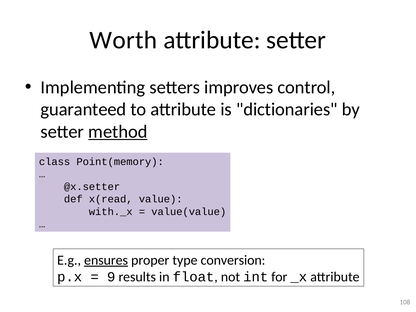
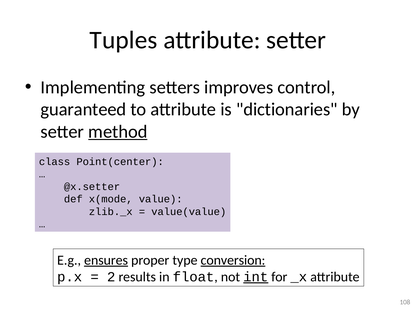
Worth: Worth -> Tuples
Point(memory: Point(memory -> Point(center
x(read: x(read -> x(mode
with._x: with._x -> zlib._x
conversion underline: none -> present
9: 9 -> 2
int underline: none -> present
